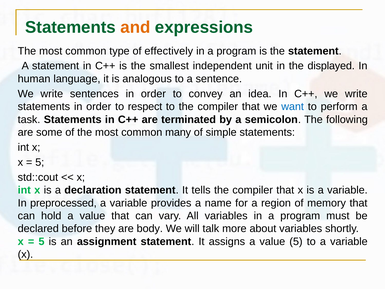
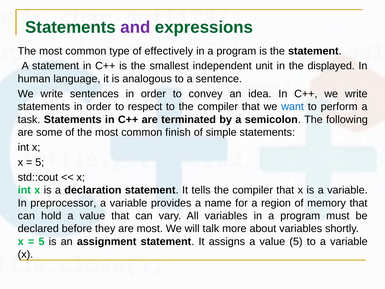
and colour: orange -> purple
many: many -> finish
preprocessed: preprocessed -> preprocessor
are body: body -> most
